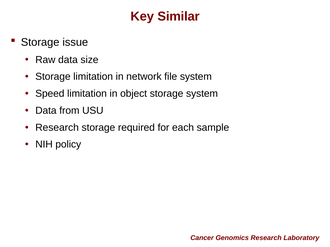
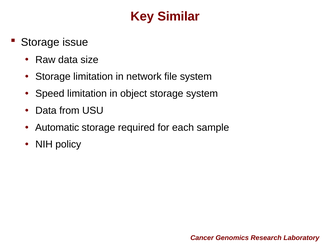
Research at (57, 128): Research -> Automatic
